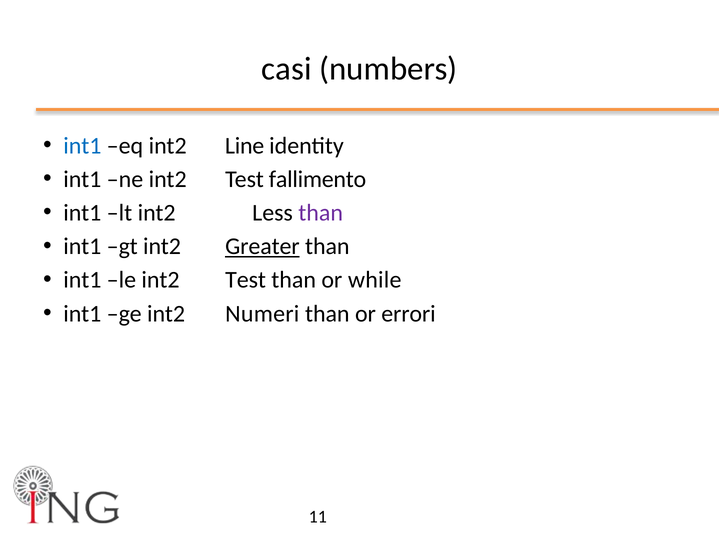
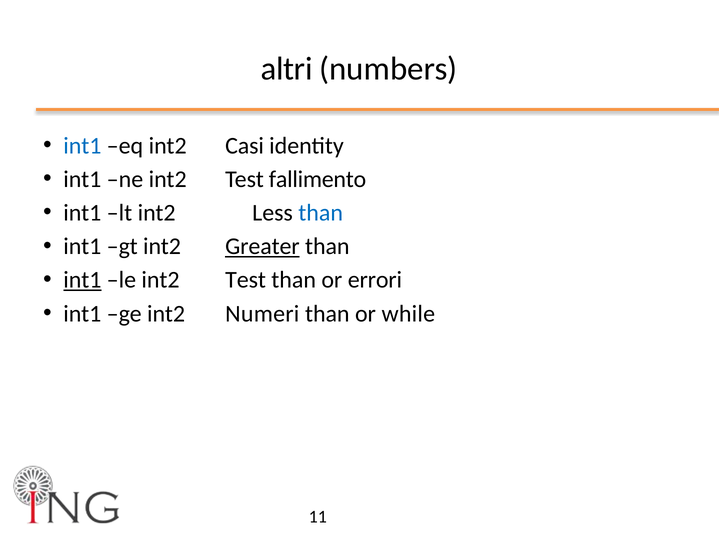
casi: casi -> altri
Line: Line -> Casi
than at (321, 213) colour: purple -> blue
int1 at (82, 280) underline: none -> present
while: while -> errori
errori: errori -> while
